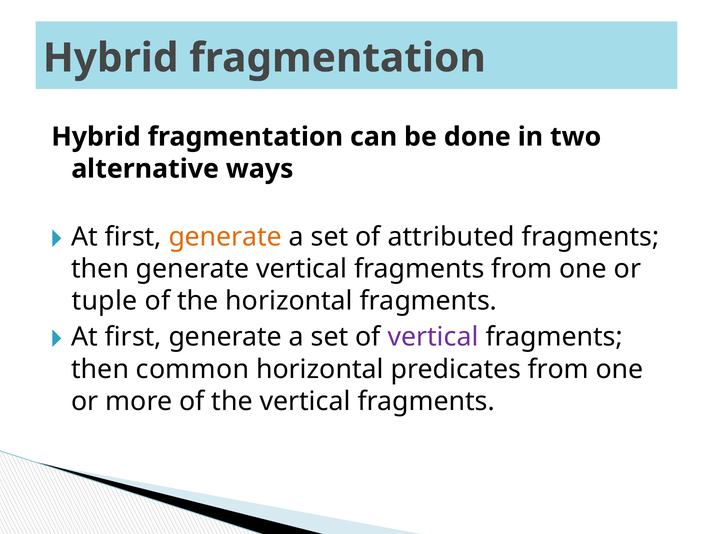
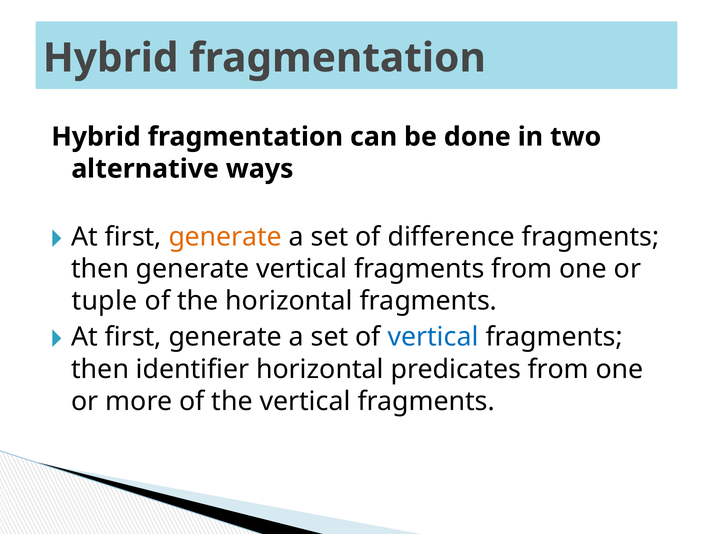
attributed: attributed -> difference
vertical at (433, 338) colour: purple -> blue
common: common -> identifier
